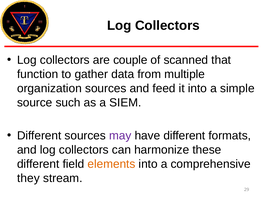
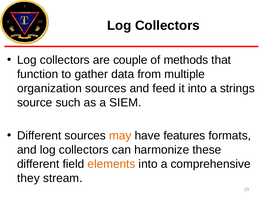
scanned: scanned -> methods
simple: simple -> strings
may colour: purple -> orange
have different: different -> features
